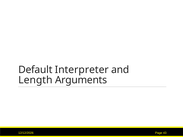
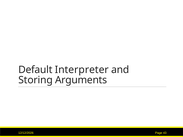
Length: Length -> Storing
